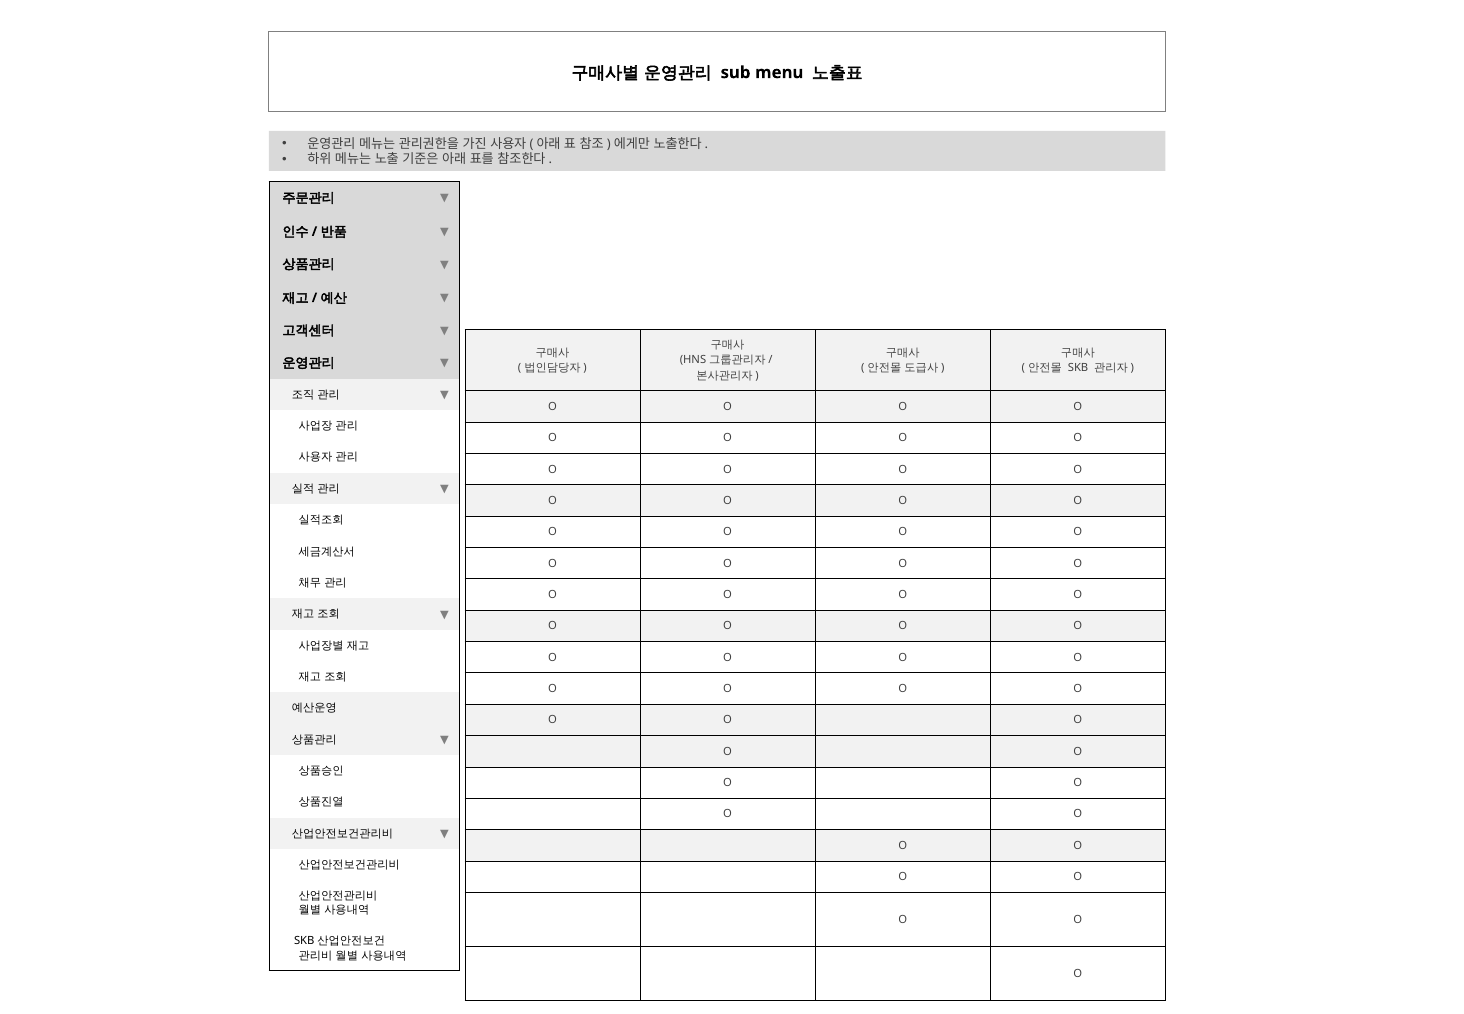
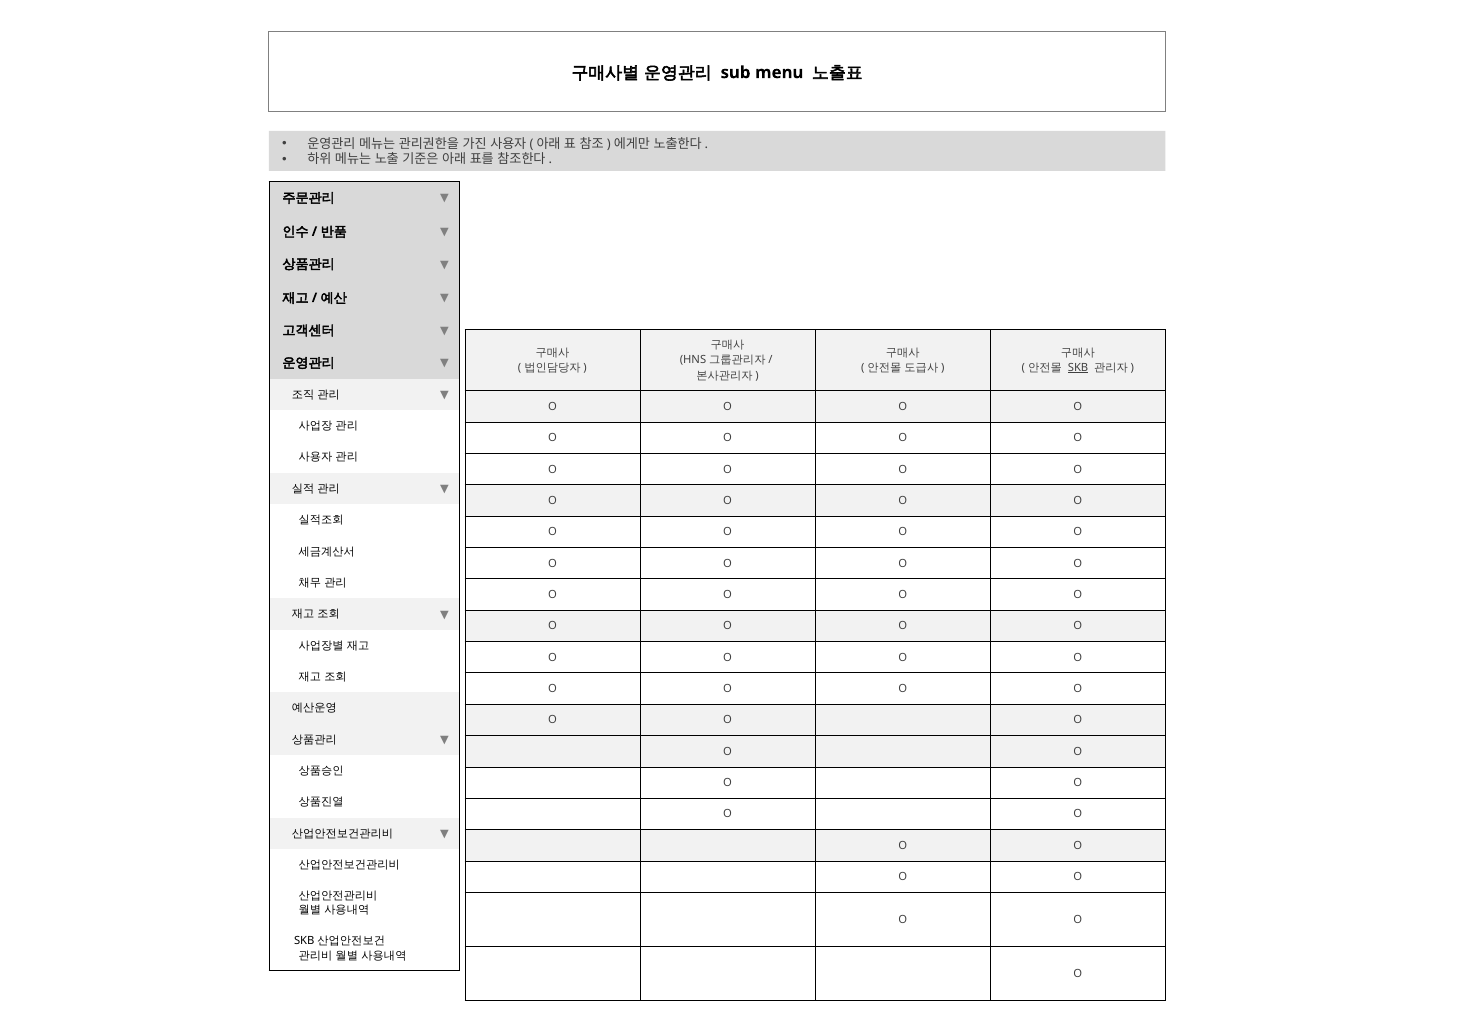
SKB at (1078, 367) underline: none -> present
